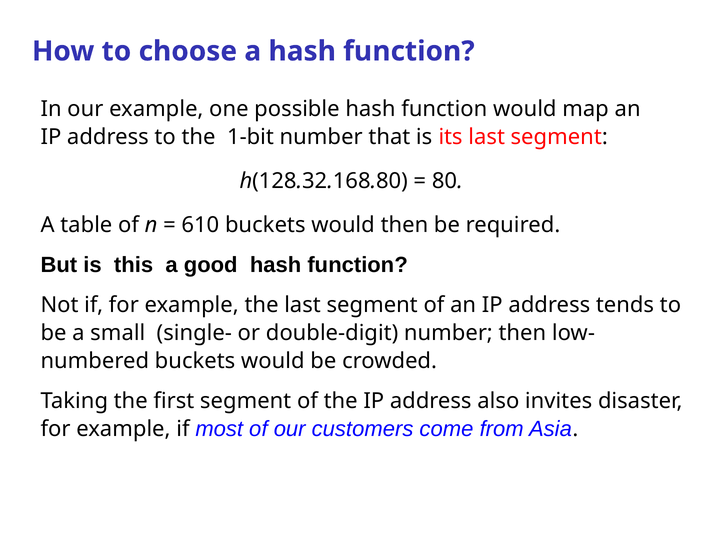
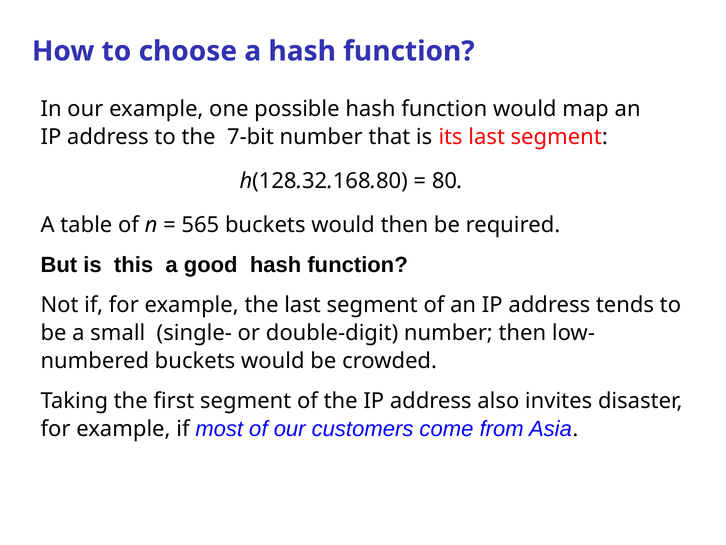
1-bit: 1-bit -> 7-bit
610: 610 -> 565
